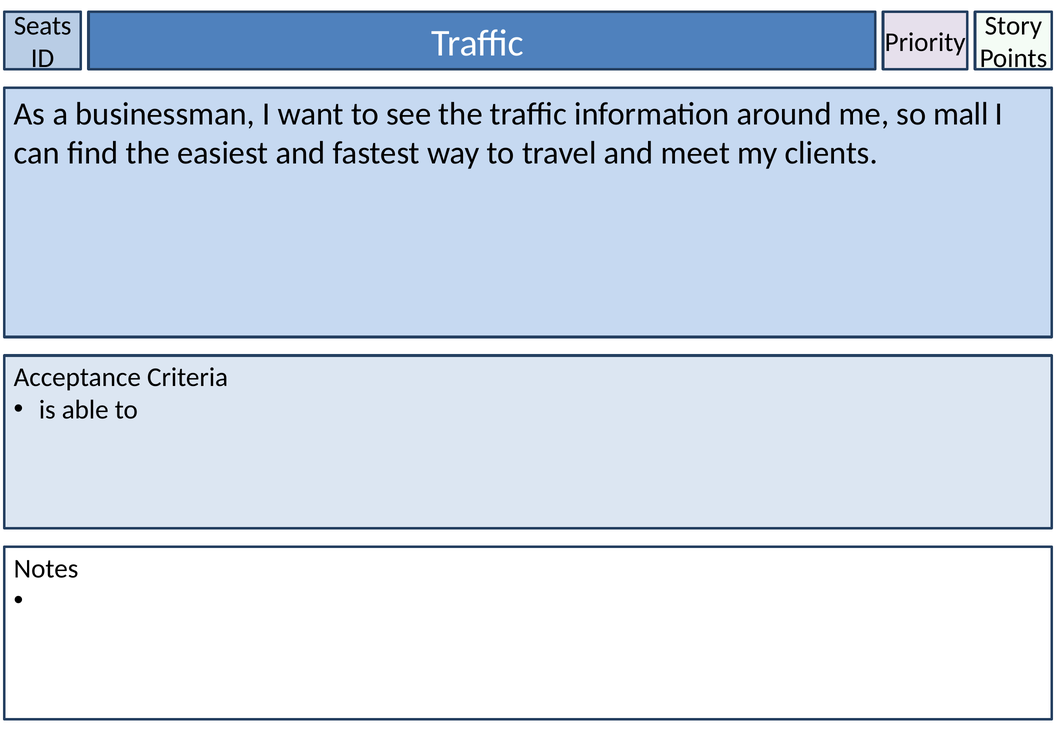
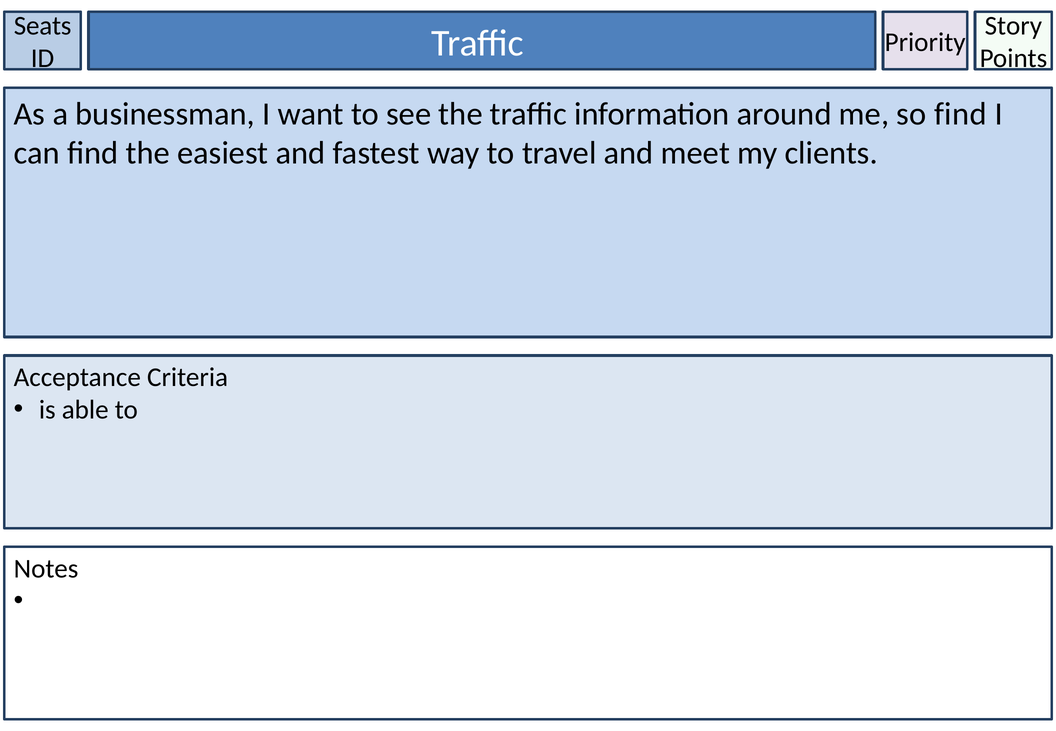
so mall: mall -> find
